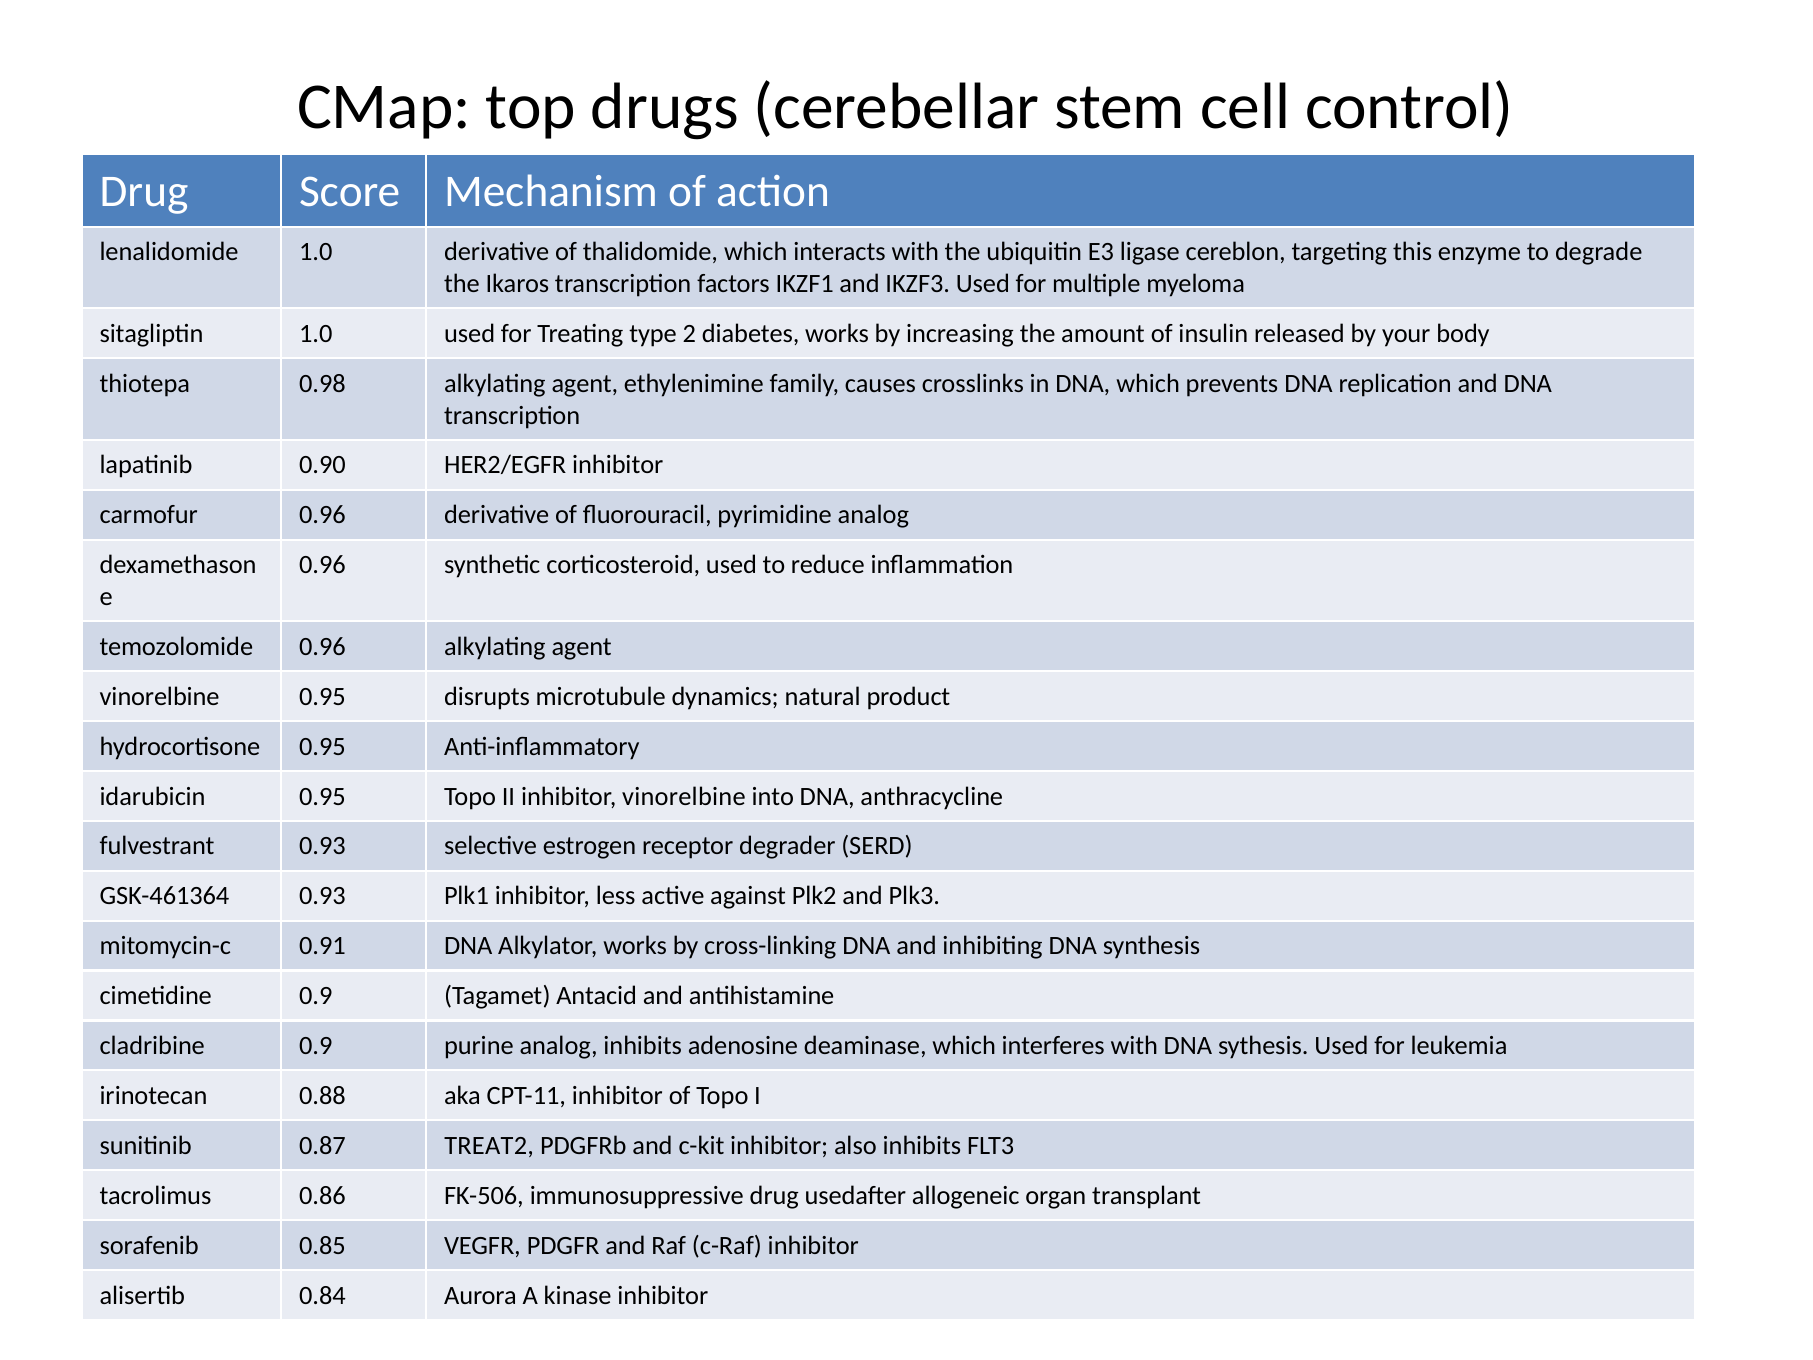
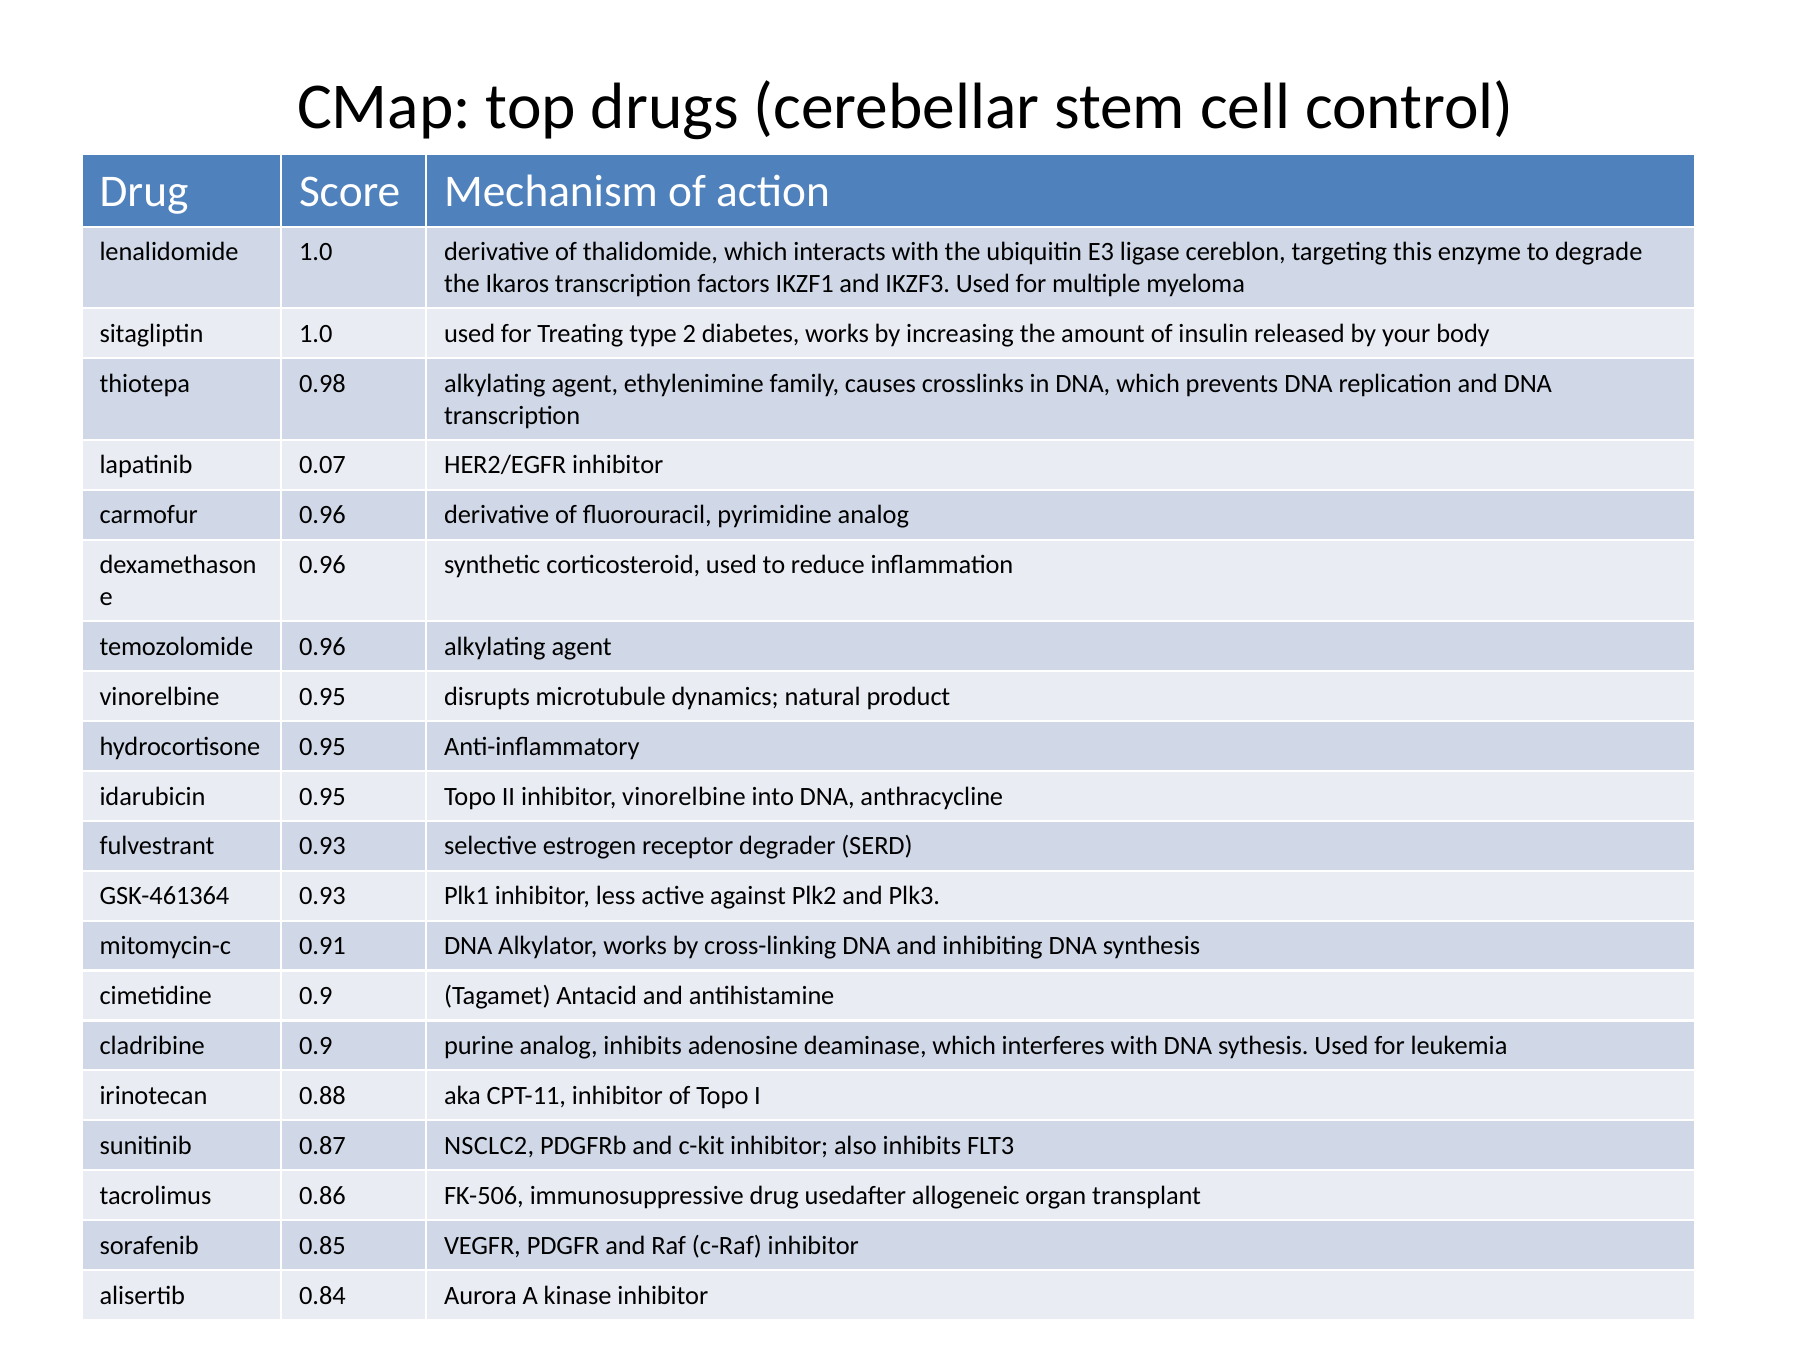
0.90: 0.90 -> 0.07
TREAT2: TREAT2 -> NSCLC2
